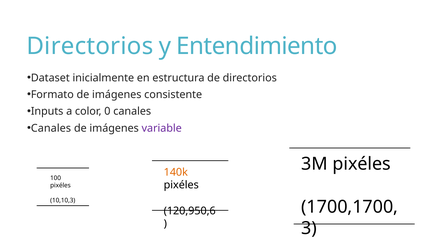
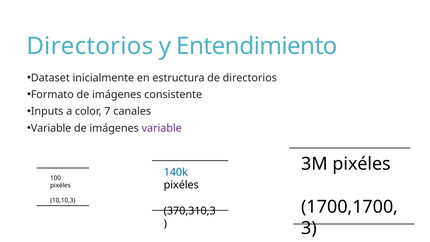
0: 0 -> 7
Canales at (51, 128): Canales -> Variable
140k colour: orange -> blue
120,950,6: 120,950,6 -> 370,310,3
